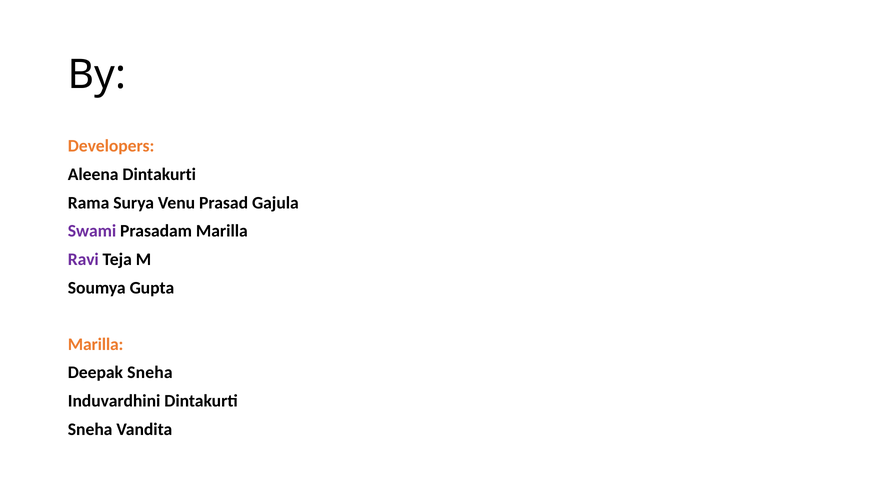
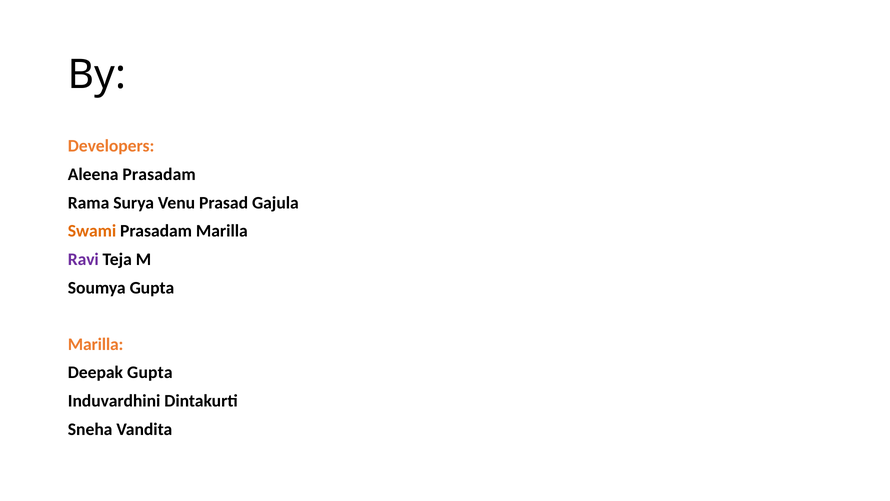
Aleena Dintakurti: Dintakurti -> Prasadam
Swami colour: purple -> orange
Deepak Sneha: Sneha -> Gupta
